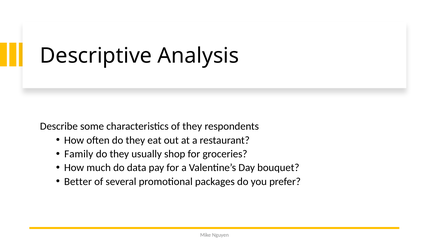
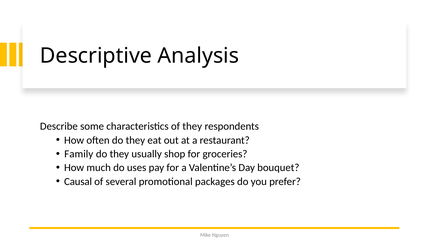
data: data -> uses
Better: Better -> Causal
